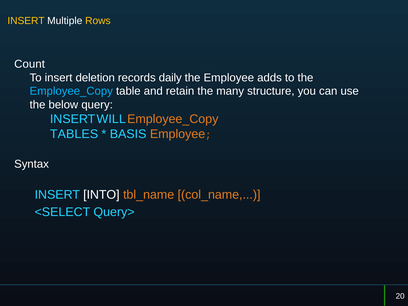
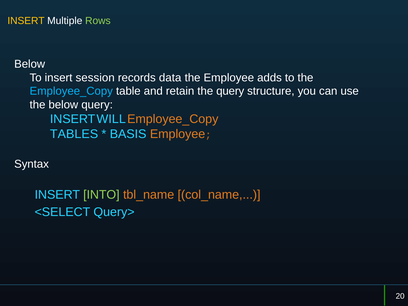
Rows colour: yellow -> light green
Count at (30, 64): Count -> Below
deletion: deletion -> session
daily: daily -> data
the many: many -> query
INTO colour: white -> light green
